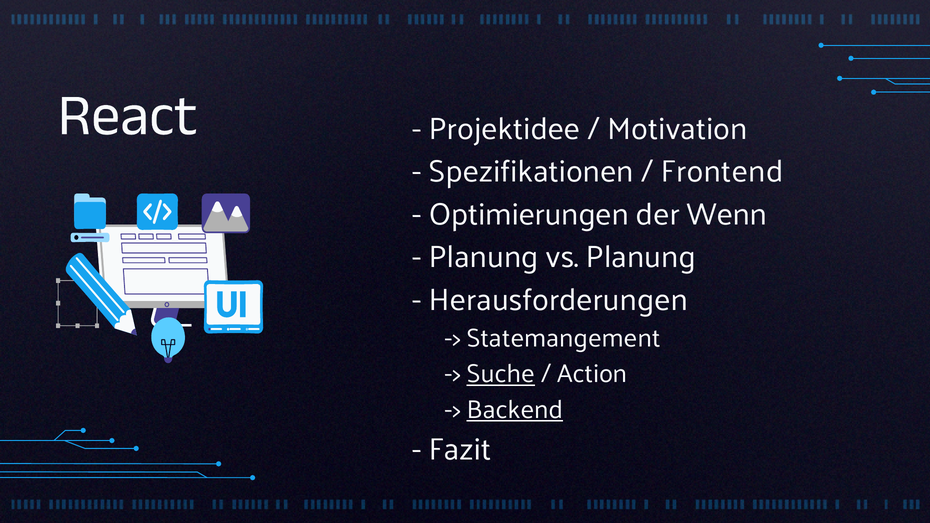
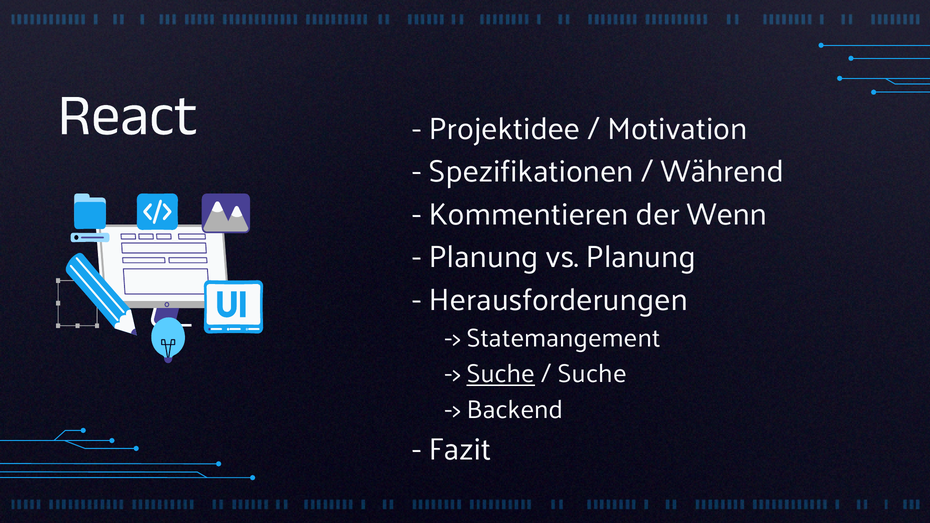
Frontend: Frontend -> Während
Optimierungen: Optimierungen -> Kommentieren
Action at (592, 374): Action -> Suche
Backend underline: present -> none
